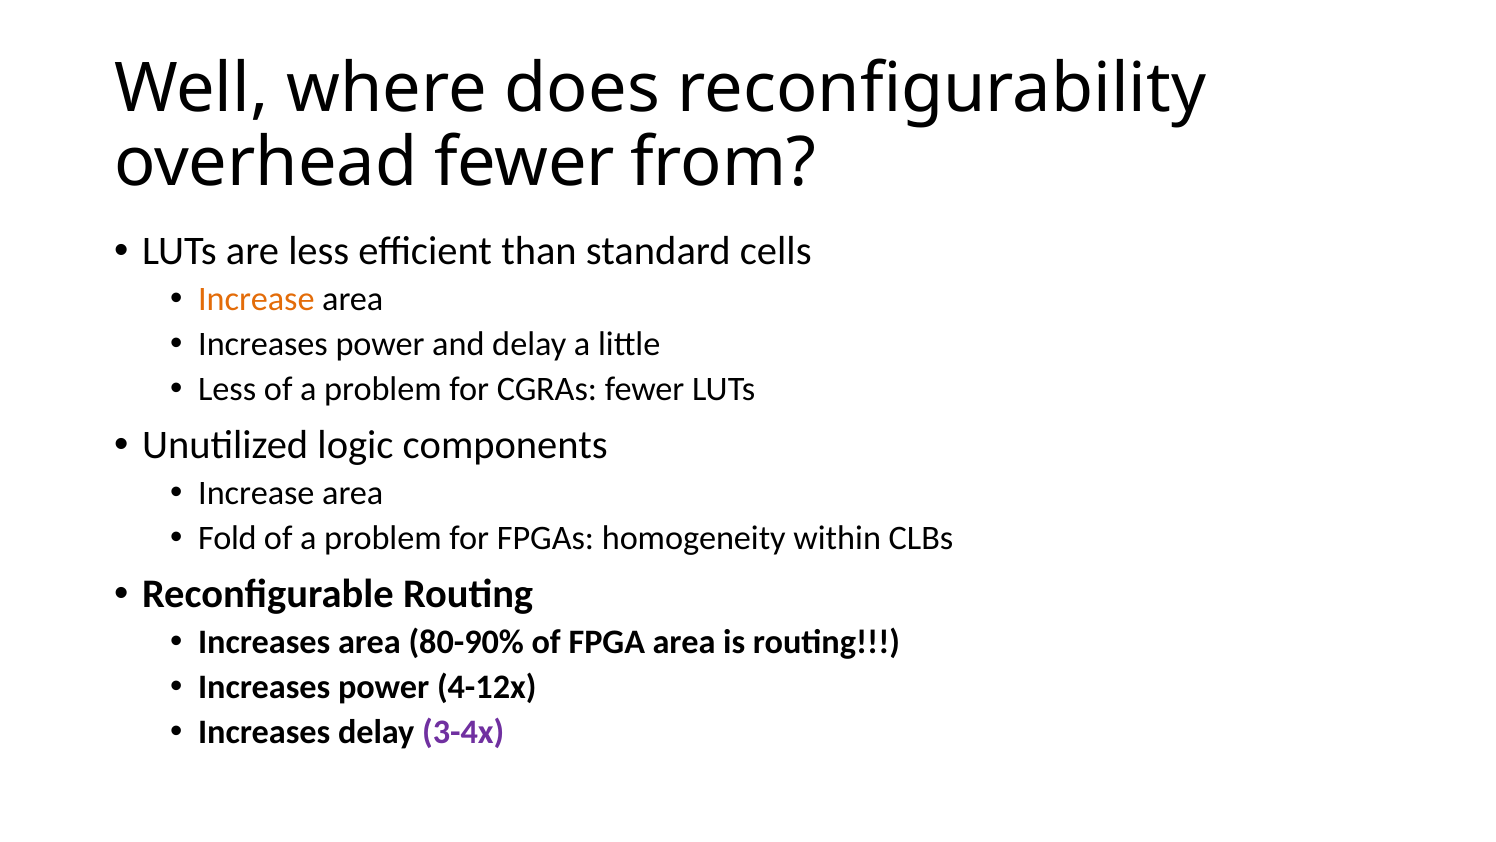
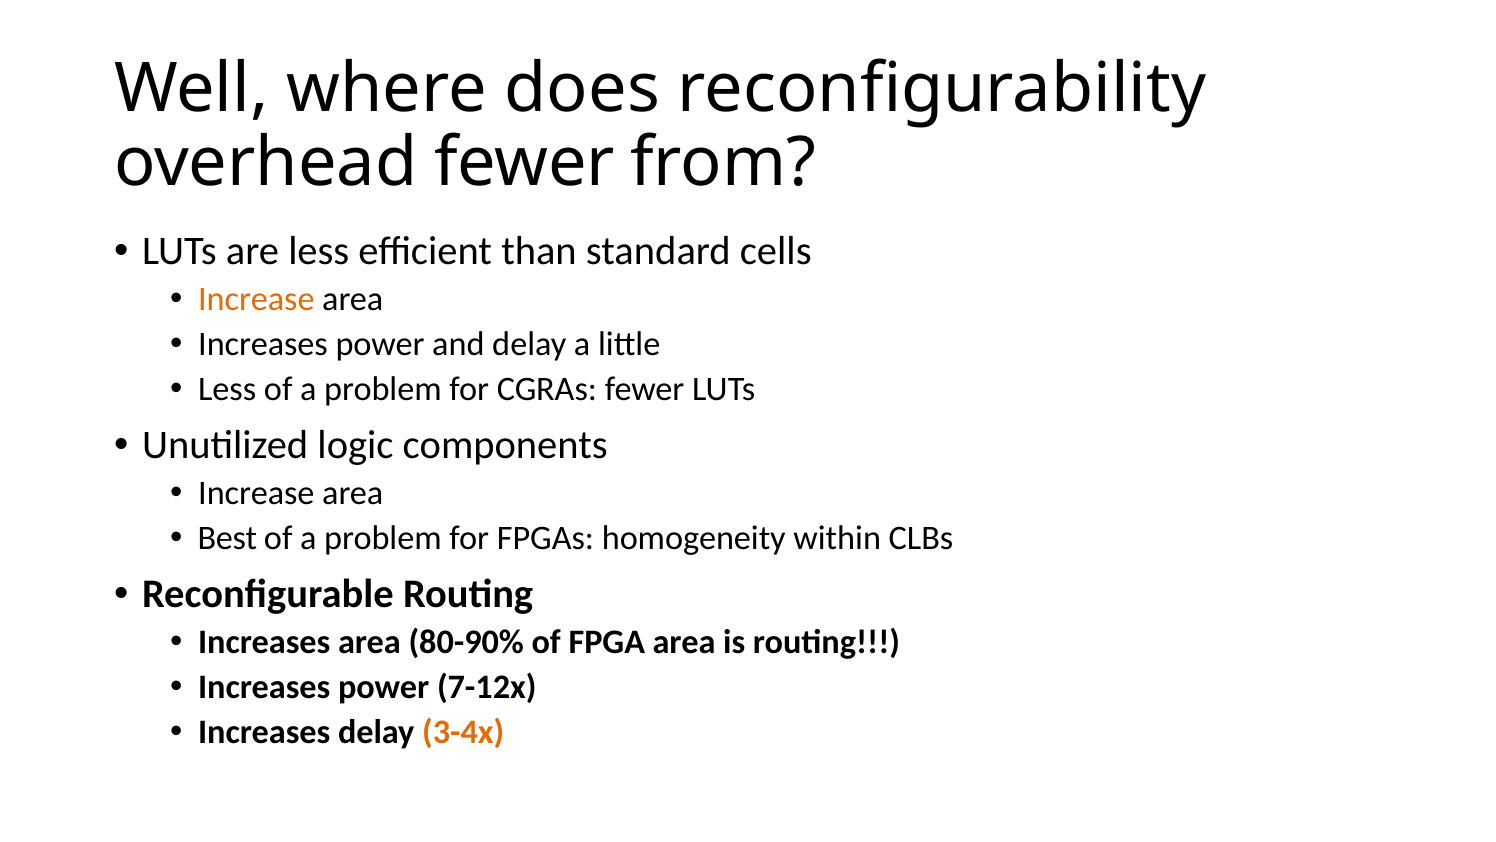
Fold: Fold -> Best
4-12x: 4-12x -> 7-12x
3-4x colour: purple -> orange
